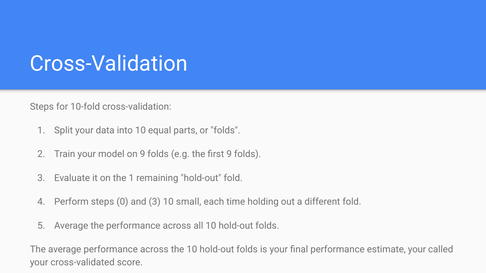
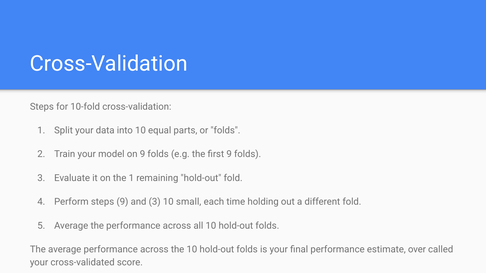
steps 0: 0 -> 9
estimate your: your -> over
